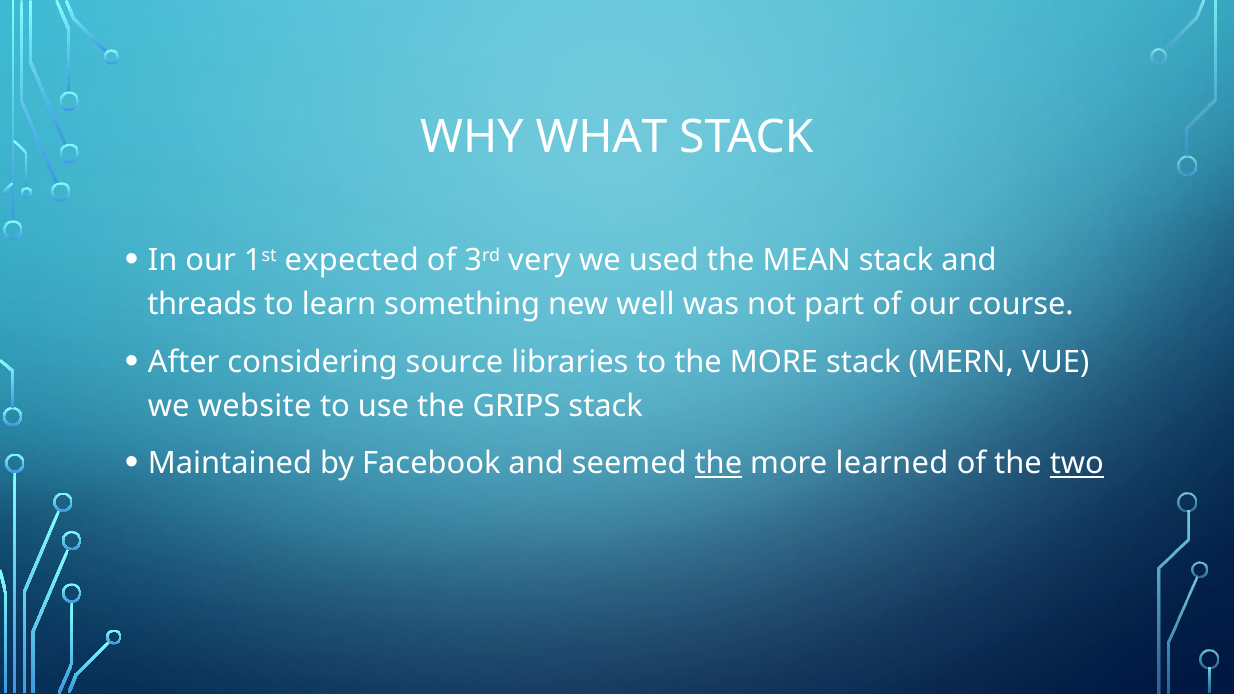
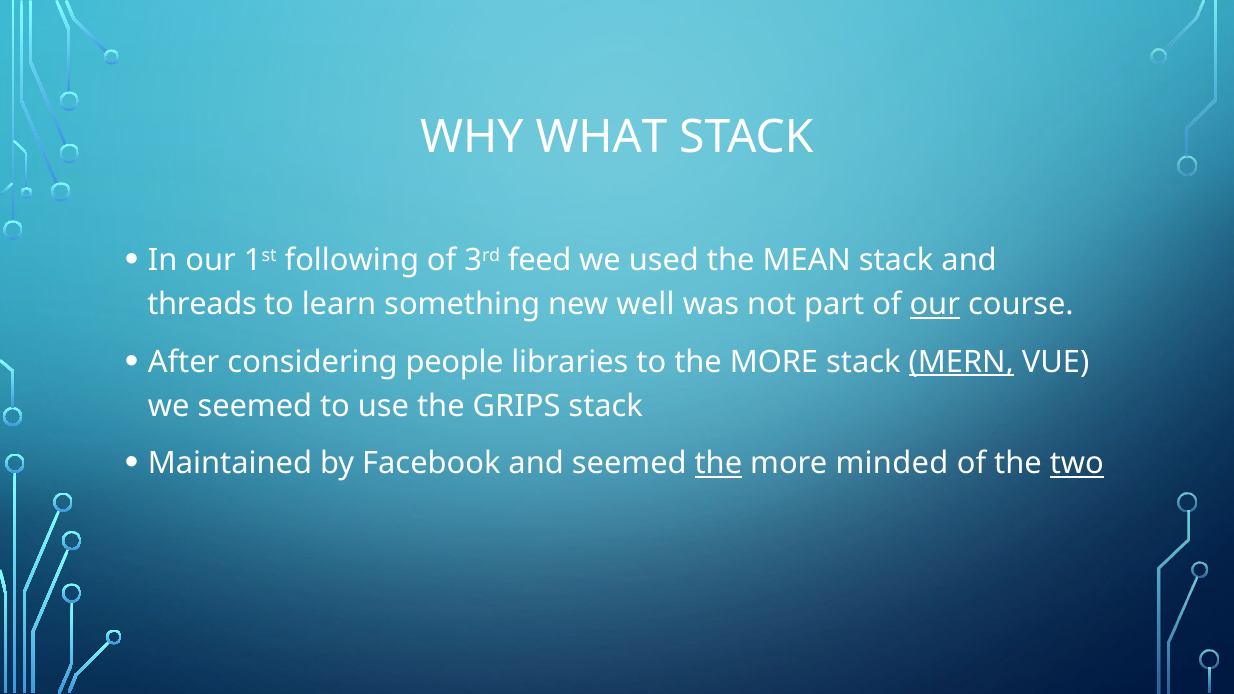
expected: expected -> following
very: very -> feed
our at (935, 305) underline: none -> present
source: source -> people
MERN underline: none -> present
we website: website -> seemed
learned: learned -> minded
